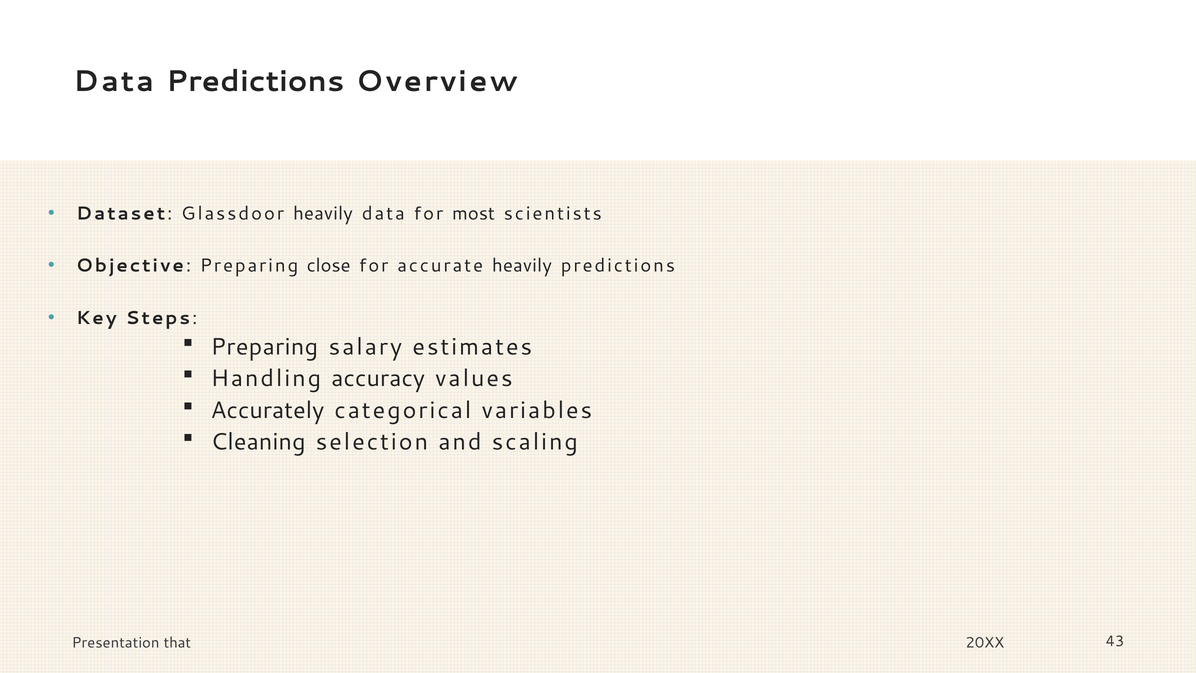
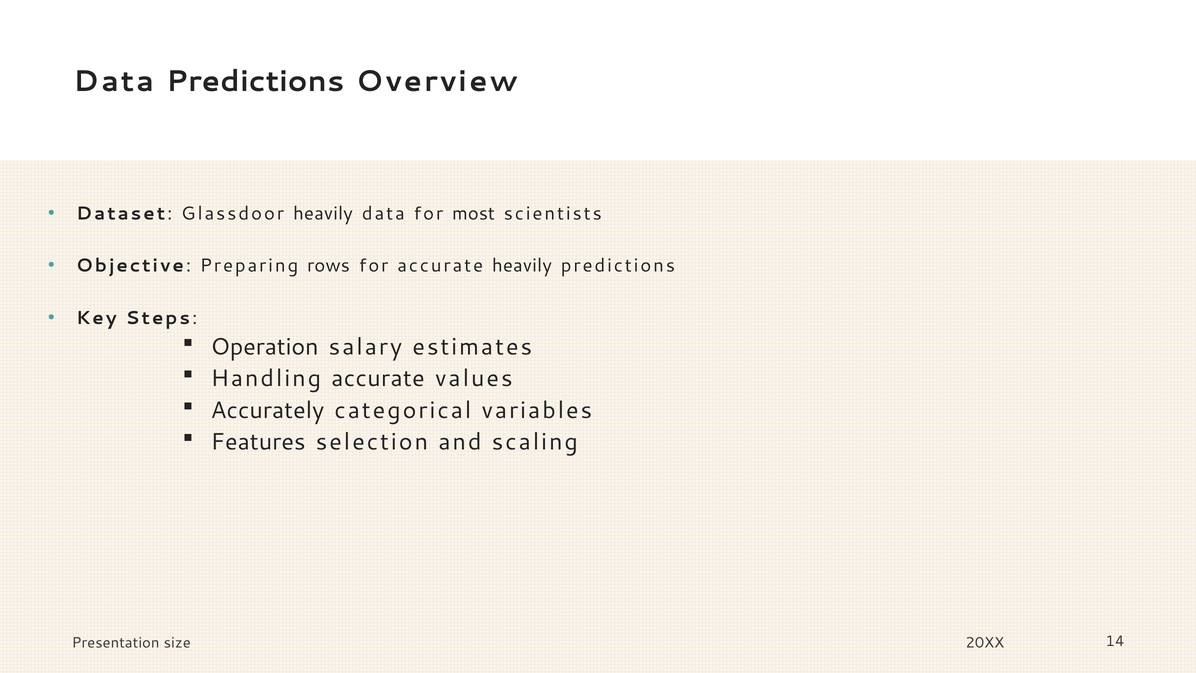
close: close -> rows
Preparing at (264, 347): Preparing -> Operation
Handling accuracy: accuracy -> accurate
Cleaning: Cleaning -> Features
that: that -> size
43: 43 -> 14
